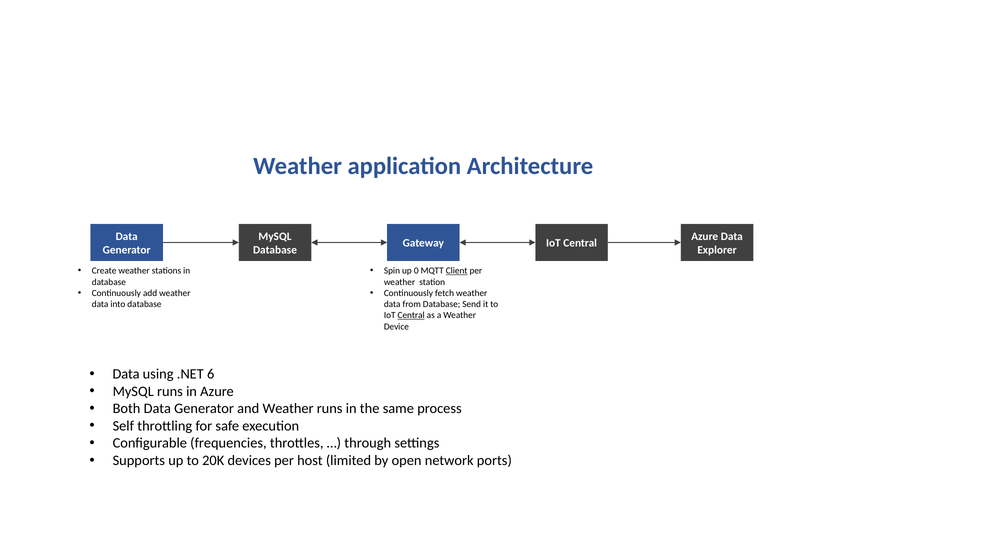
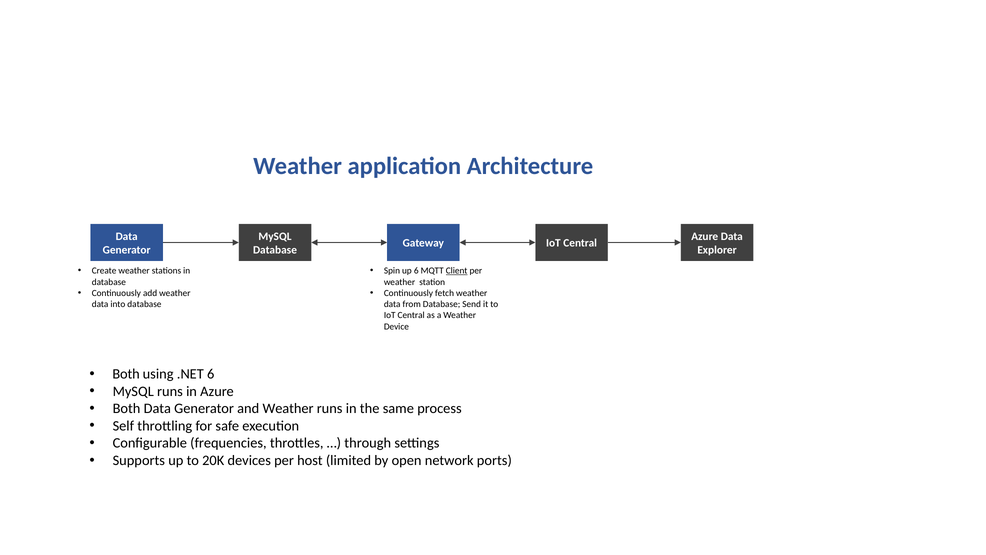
up 0: 0 -> 6
Central at (411, 315) underline: present -> none
Data at (126, 374): Data -> Both
